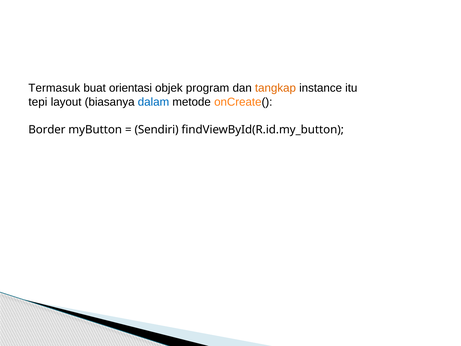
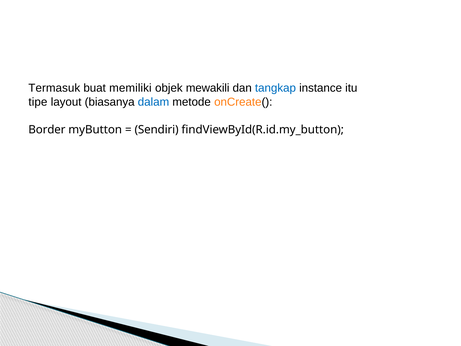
orientasi: orientasi -> memiliki
program: program -> mewakili
tangkap colour: orange -> blue
tepi: tepi -> tipe
